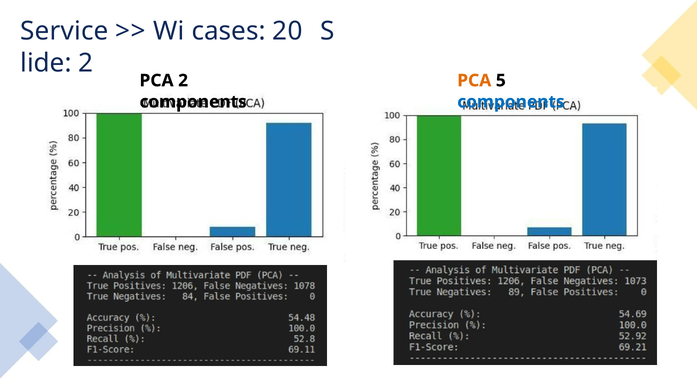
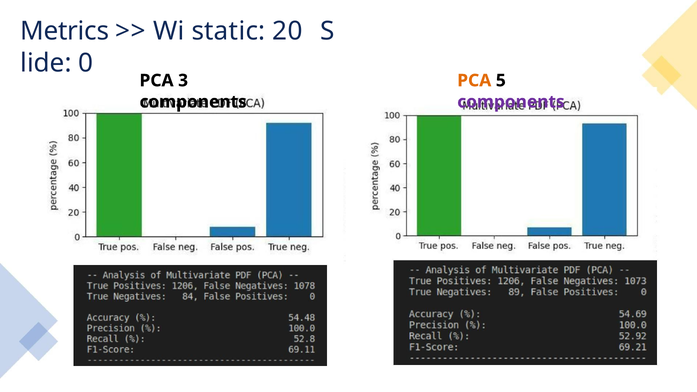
Service: Service -> Metrics
cases: cases -> static
lide 2: 2 -> 0
PCA 2: 2 -> 3
components at (511, 102) colour: blue -> purple
